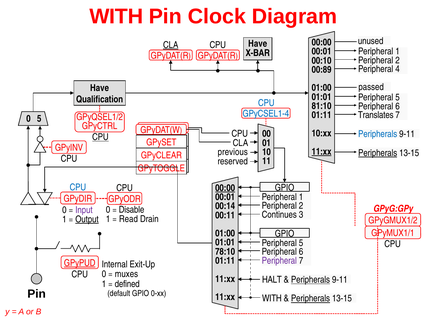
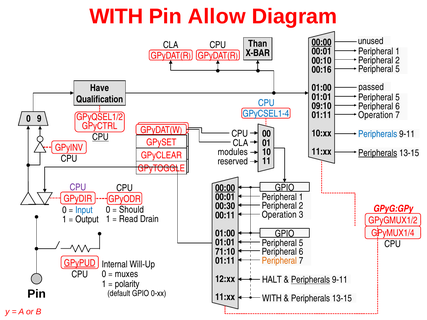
Clock: Clock -> Allow
00:00 at (322, 42) underline: none -> present
Have at (258, 44): Have -> Than
CLA at (171, 45) underline: present -> none
4 at (398, 69): 4 -> 5
00:89: 00:89 -> 00:16
81:10: 81:10 -> 09:10
Translates at (376, 115): Translates -> Operation
0 5: 5 -> 9
11:xx at (322, 152) underline: present -> none
previous: previous -> modules
CPU at (78, 188) colour: blue -> purple
00:14: 00:14 -> 00:30
Disable: Disable -> Should
Input colour: purple -> blue
Continues at (279, 215): Continues -> Operation
Output underline: present -> none
GPyMUX1/1: GPyMUX1/1 -> GPyMUX1/4
78:10: 78:10 -> 71:10
Peripheral at (279, 261) colour: purple -> orange
Exit-Up: Exit-Up -> Will-Up
11:xx at (225, 279): 11:xx -> 12:xx
defined: defined -> polarity
Peripherals at (310, 299) underline: present -> none
